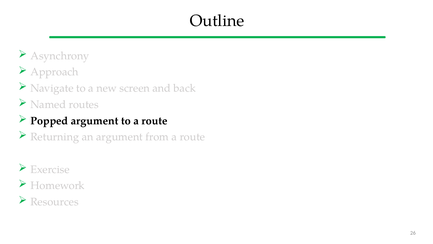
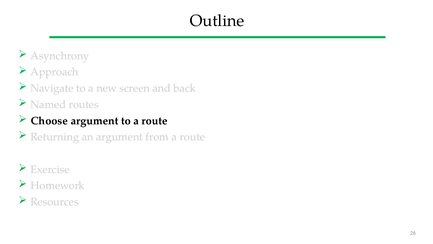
Popped: Popped -> Choose
